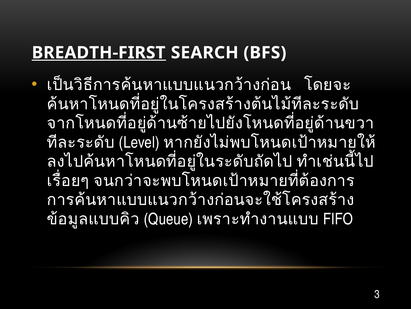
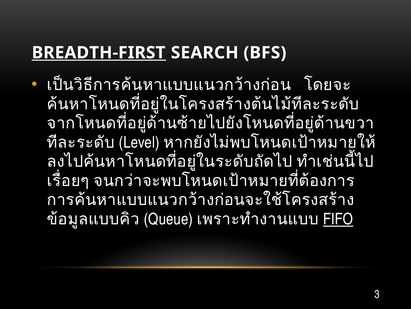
FIFO underline: none -> present
